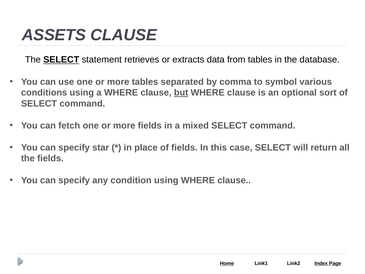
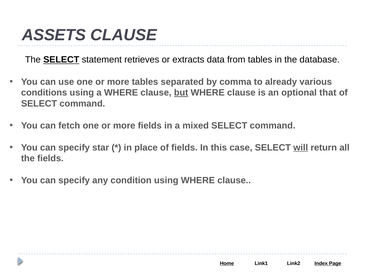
symbol: symbol -> already
sort: sort -> that
will underline: none -> present
